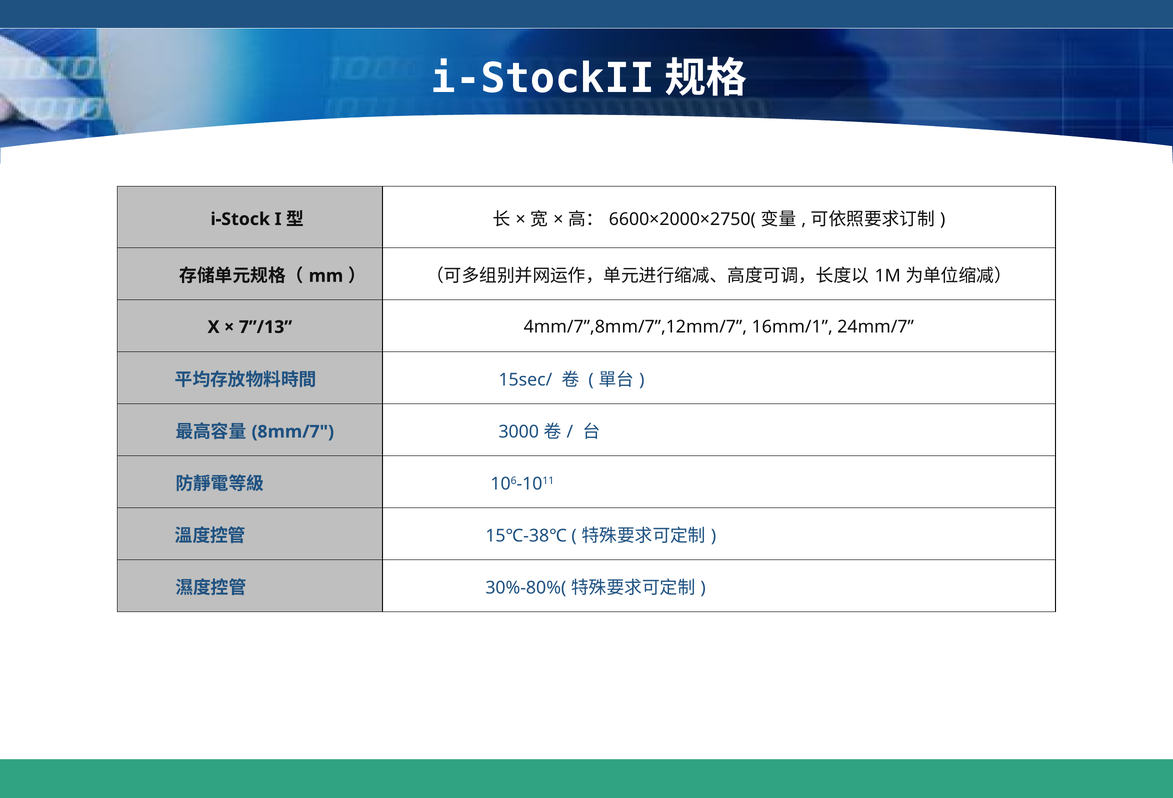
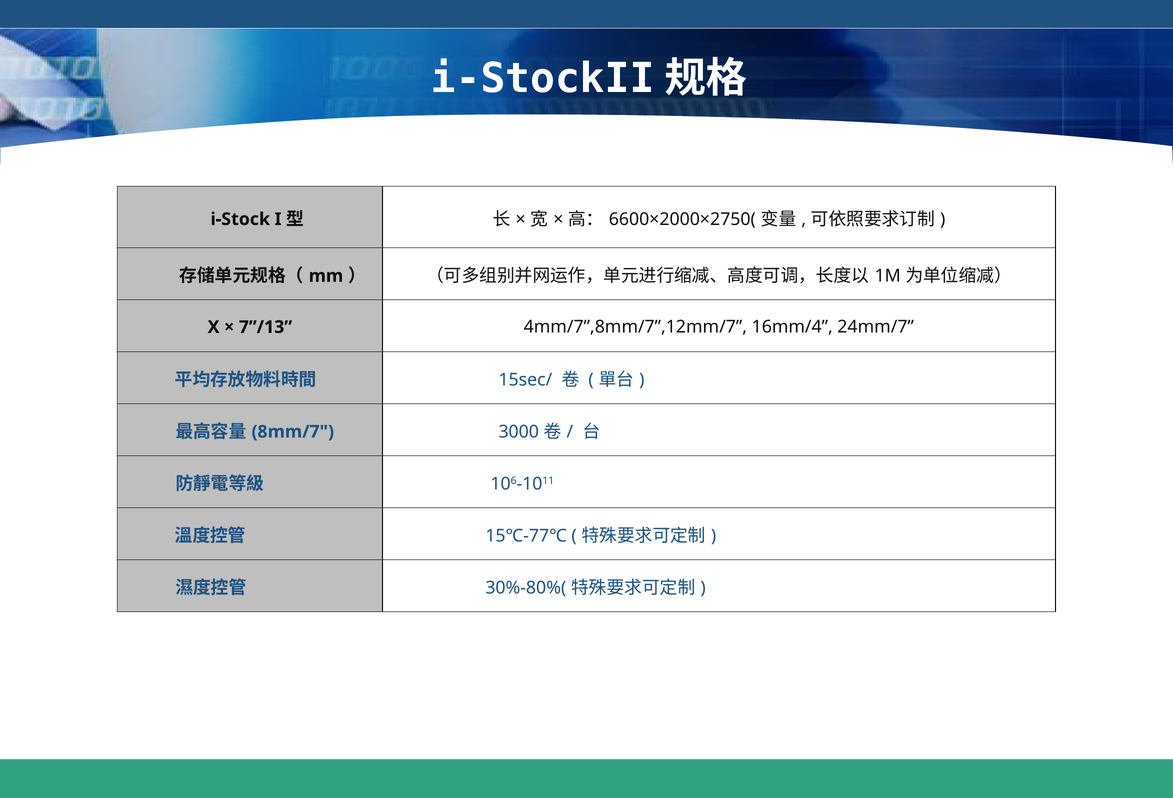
16mm/1: 16mm/1 -> 16mm/4
15℃-38℃: 15℃-38℃ -> 15℃-77℃
